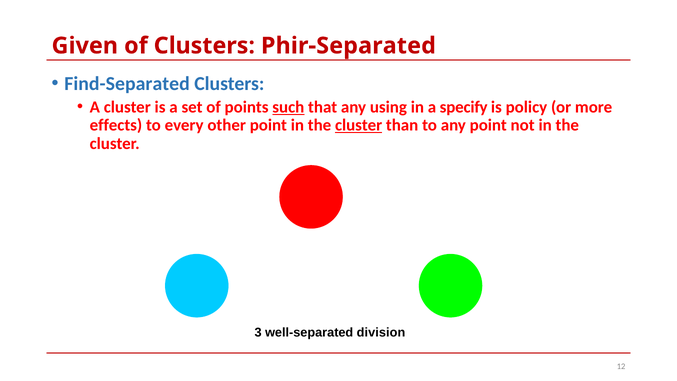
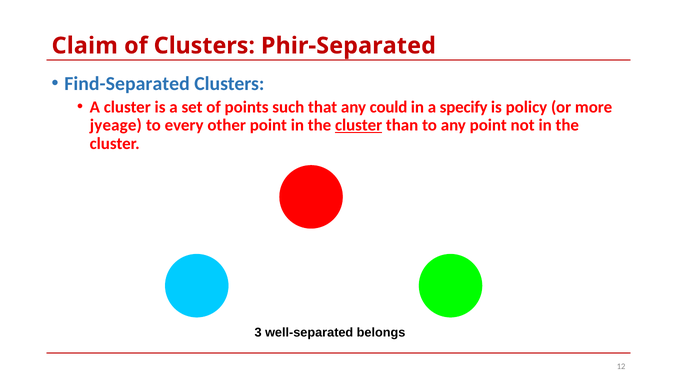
Given: Given -> Claim
such underline: present -> none
using: using -> could
effects: effects -> jyeage
division: division -> belongs
